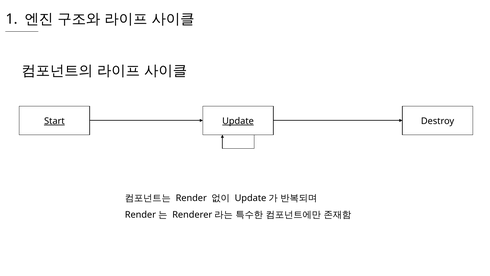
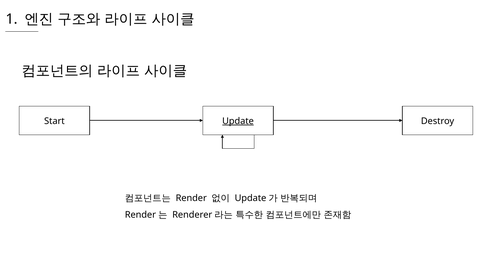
Start underline: present -> none
